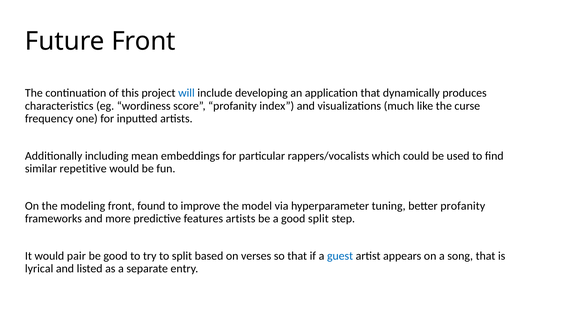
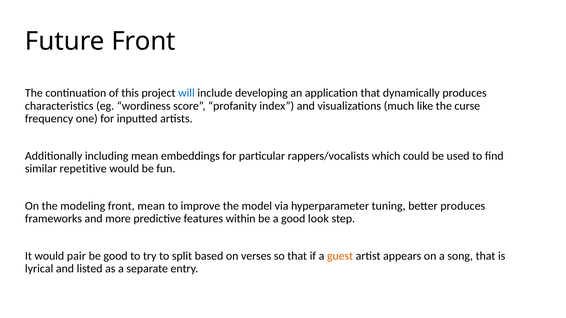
front found: found -> mean
better profanity: profanity -> produces
features artists: artists -> within
good split: split -> look
guest colour: blue -> orange
